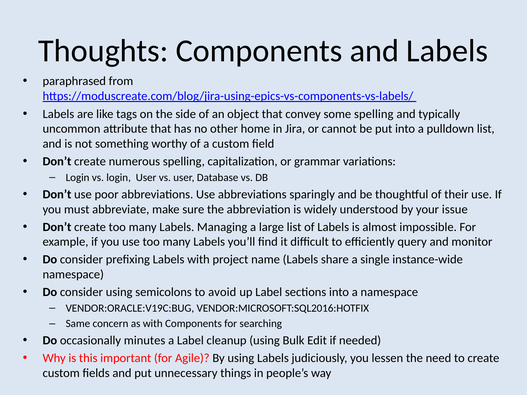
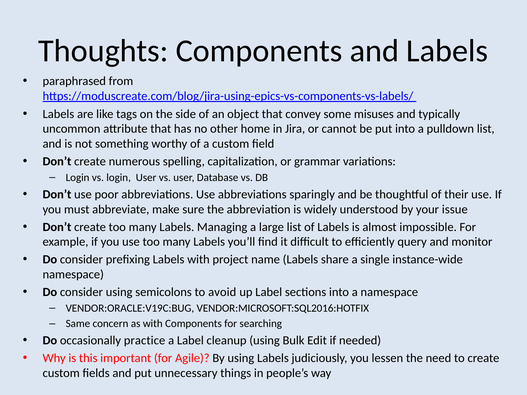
some spelling: spelling -> misuses
minutes: minutes -> practice
